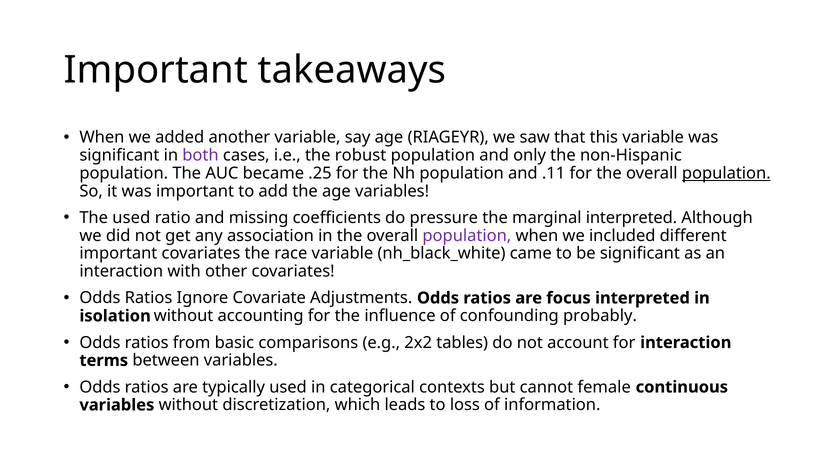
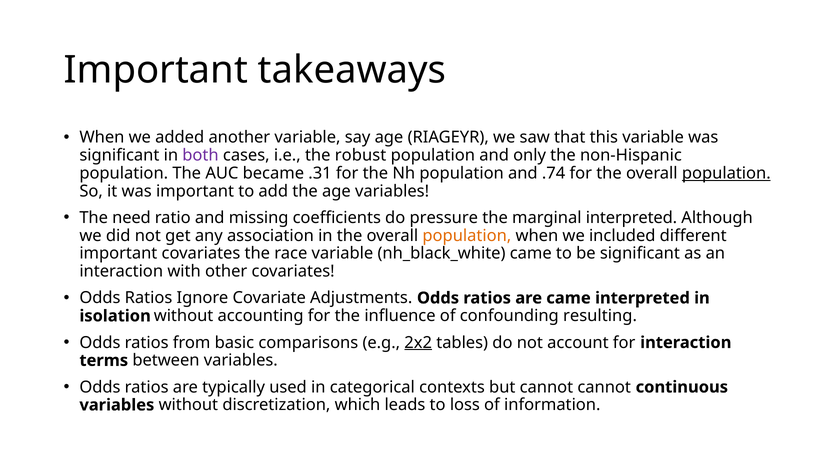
.25: .25 -> .31
.11: .11 -> .74
The used: used -> need
population at (467, 235) colour: purple -> orange
are focus: focus -> came
probably: probably -> resulting
2x2 underline: none -> present
cannot female: female -> cannot
